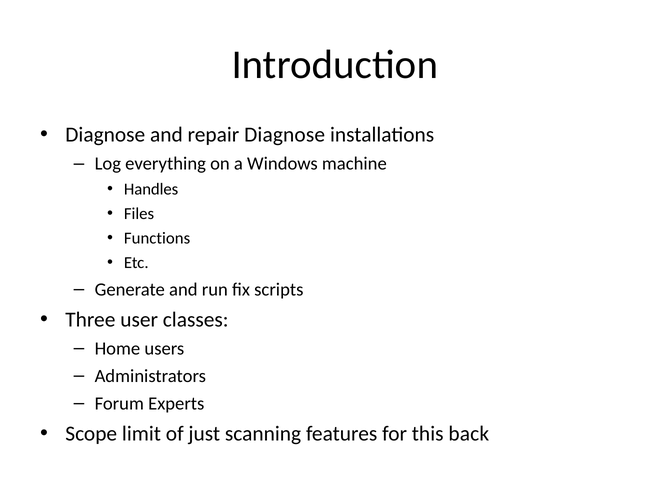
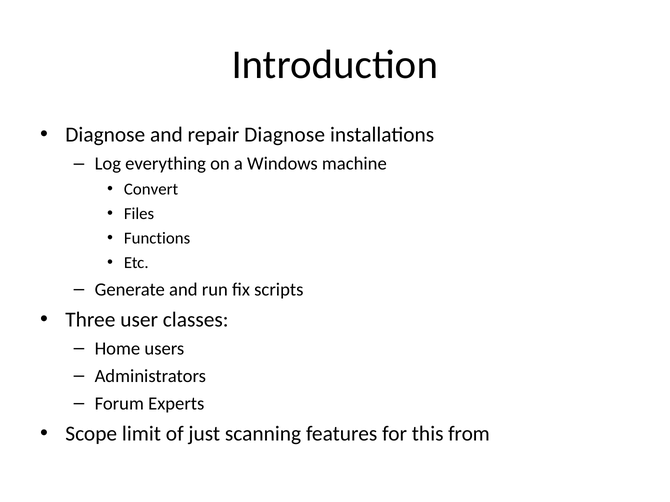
Handles: Handles -> Convert
back: back -> from
